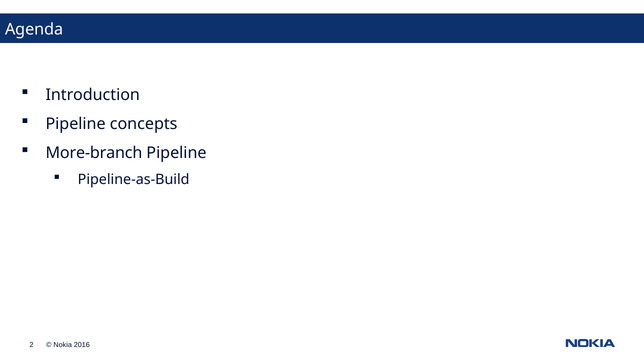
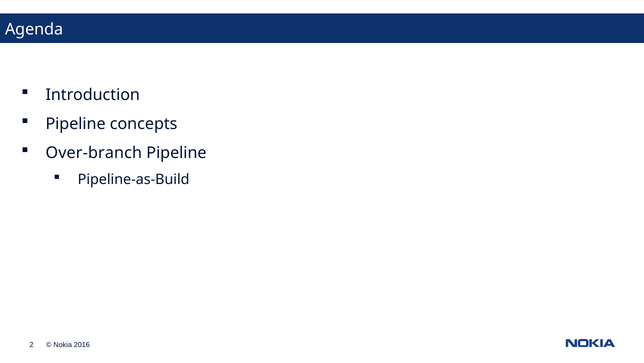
More-branch: More-branch -> Over-branch
